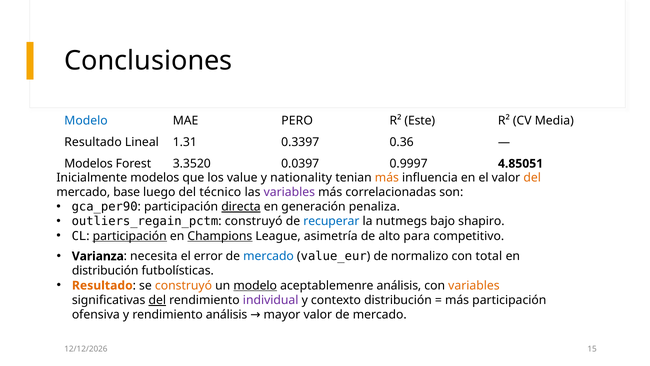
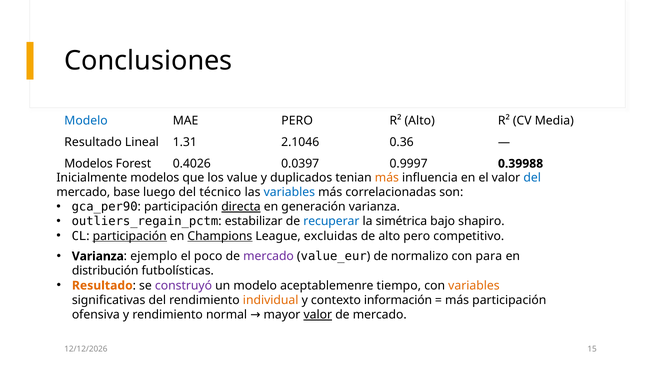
R² Este: Este -> Alto
0.3397: 0.3397 -> 2.1046
3.3520: 3.3520 -> 0.4026
4.85051: 4.85051 -> 0.39988
nationality: nationality -> duplicados
del at (532, 177) colour: orange -> blue
variables at (289, 192) colour: purple -> blue
generación penaliza: penaliza -> varianza
construyó at (254, 221): construyó -> estabilizar
nutmegs: nutmegs -> simétrica
asimetría: asimetría -> excluidas
alto para: para -> pero
necesita: necesita -> ejemplo
error: error -> poco
mercado at (269, 256) colour: blue -> purple
total: total -> para
construyó at (184, 285) colour: orange -> purple
modelo at (255, 285) underline: present -> none
aceptablemenre análisis: análisis -> tiempo
del at (157, 300) underline: present -> none
individual colour: purple -> orange
contexto distribución: distribución -> información
rendimiento análisis: análisis -> normal
valor at (318, 314) underline: none -> present
